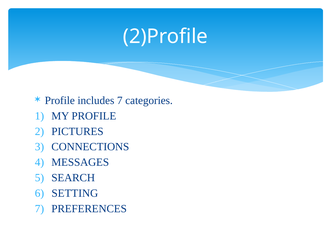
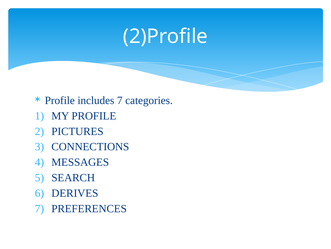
SETTING: SETTING -> DERIVES
